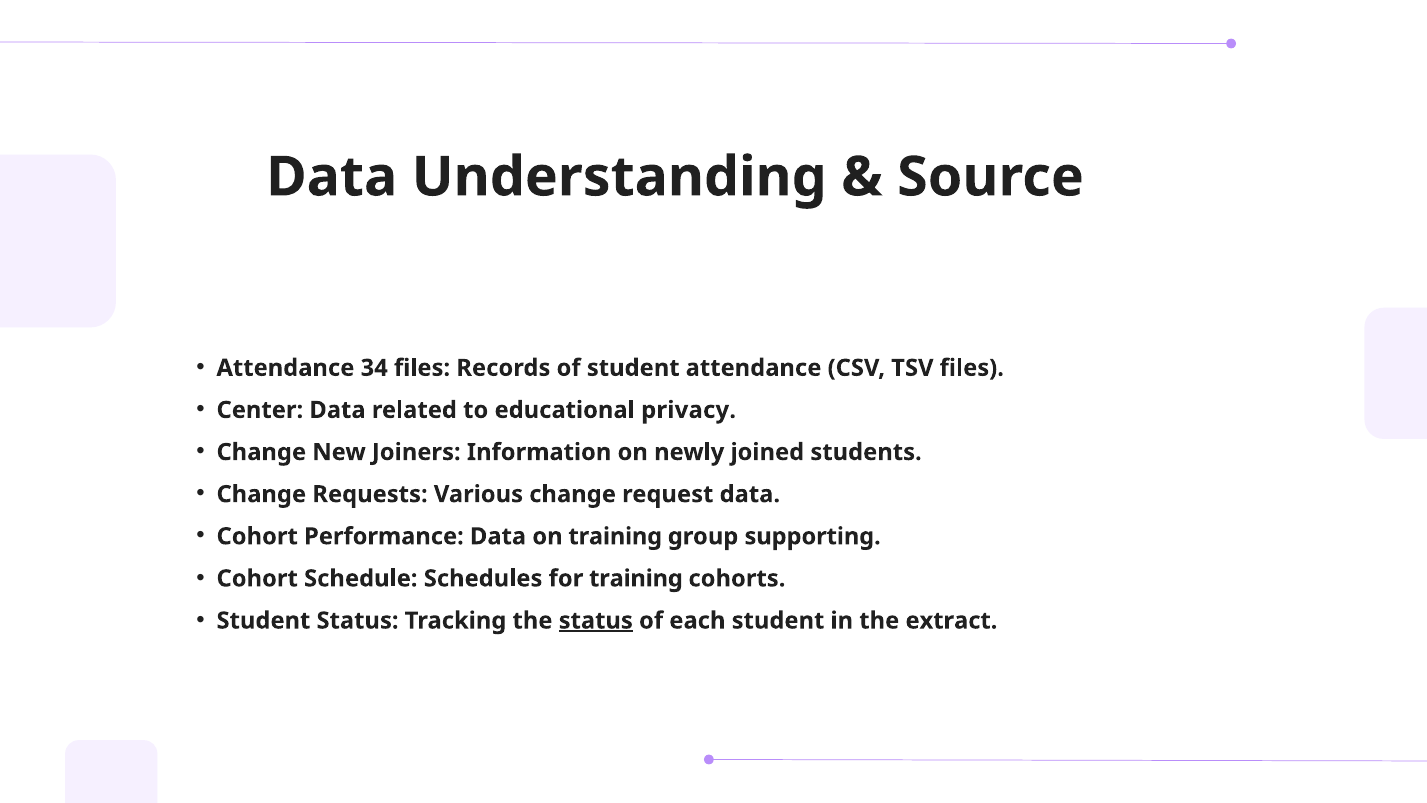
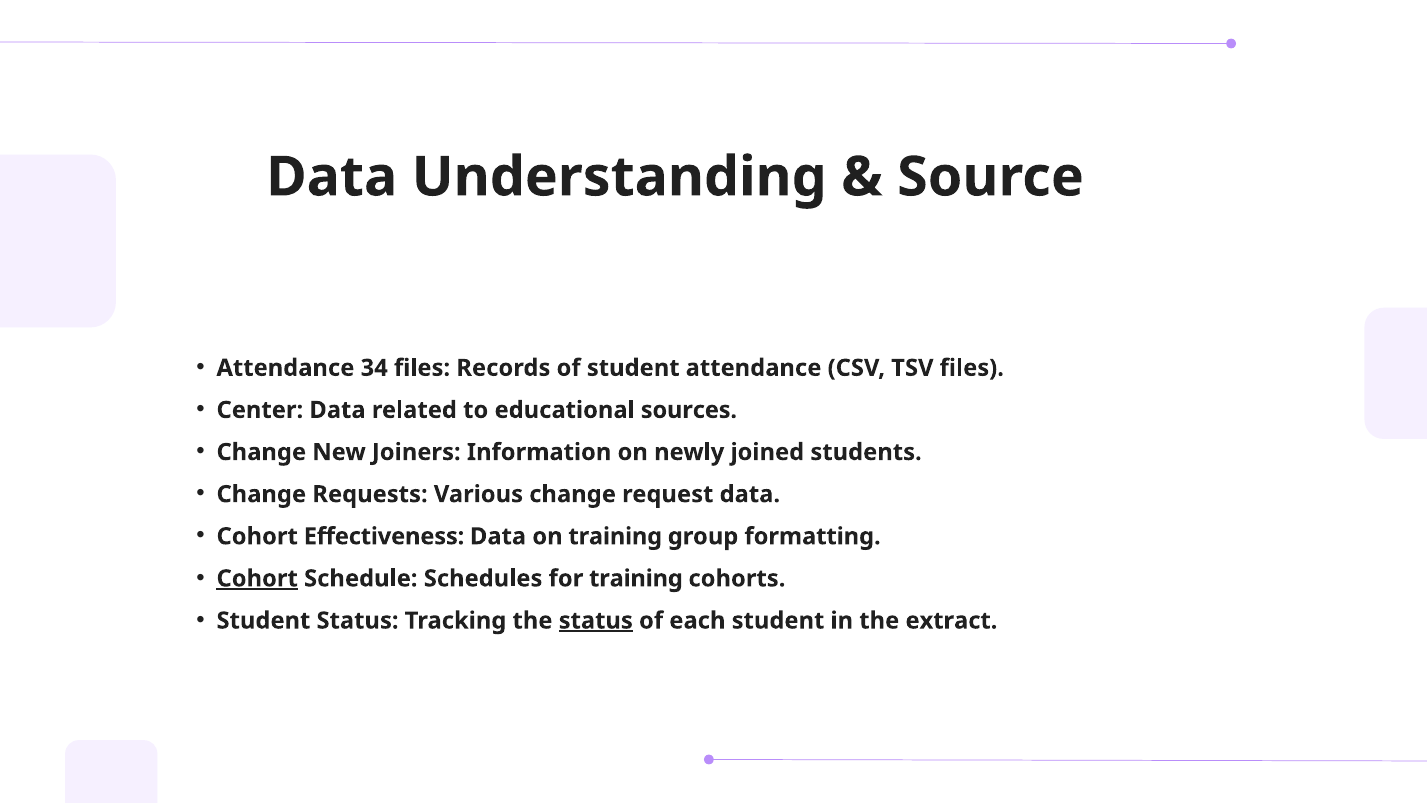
privacy: privacy -> sources
Performance: Performance -> Effectiveness
supporting: supporting -> formatting
Cohort at (257, 578) underline: none -> present
